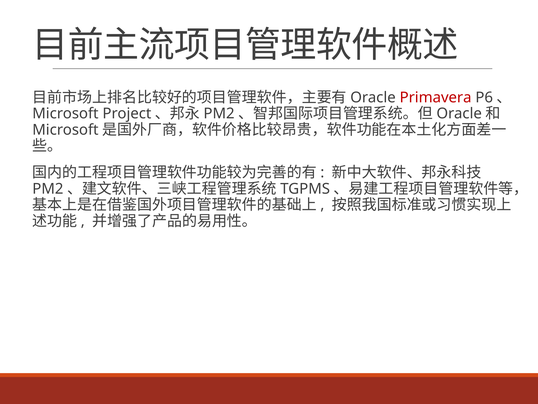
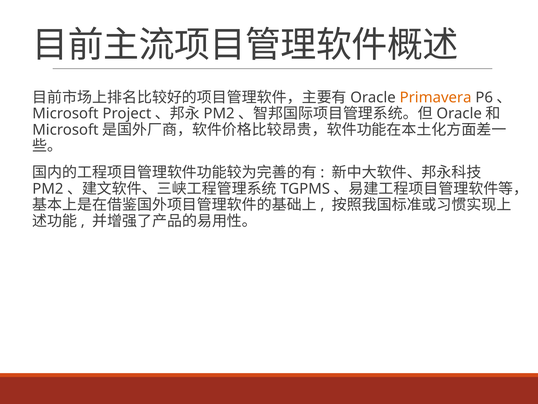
Primavera colour: red -> orange
